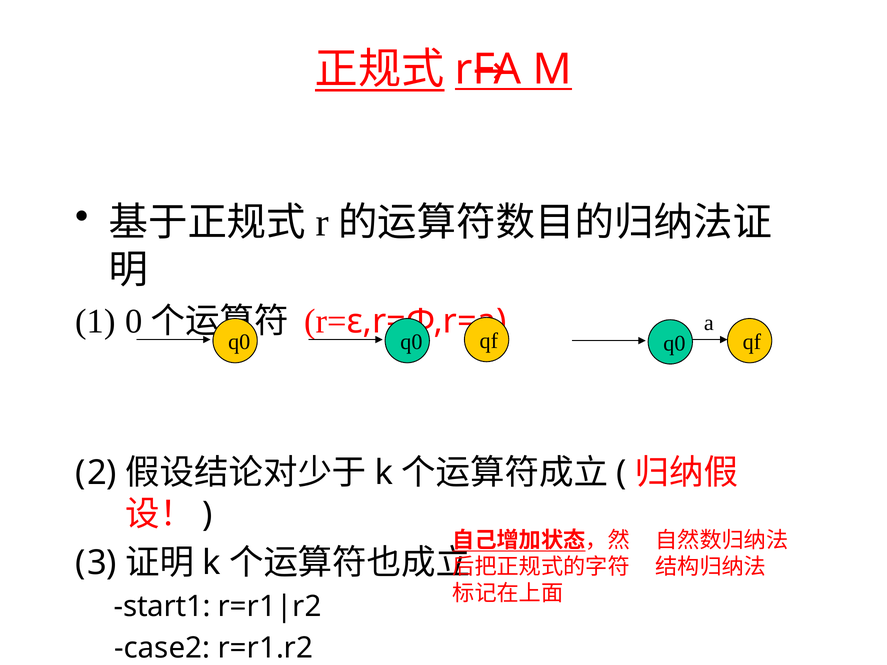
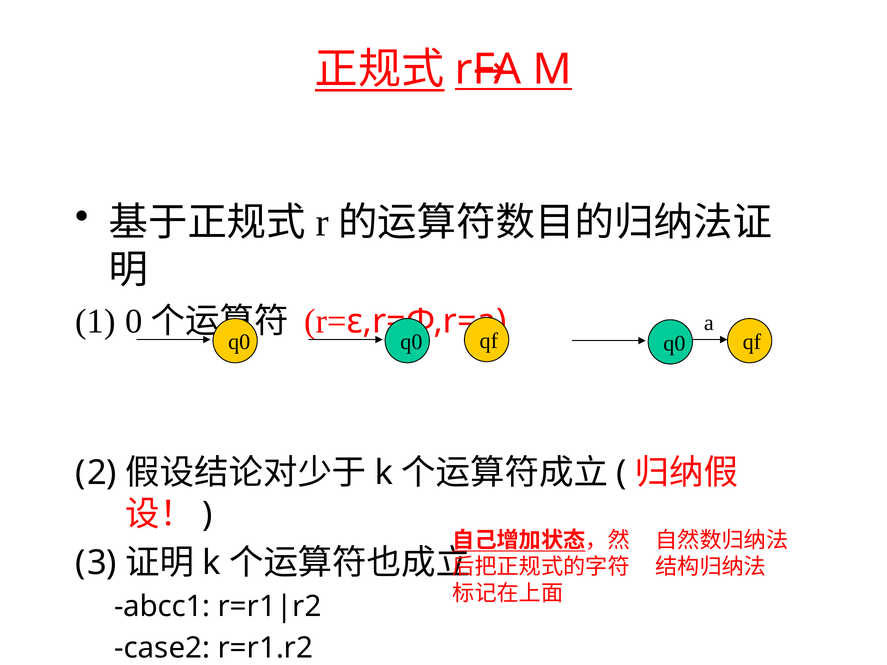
start1: start1 -> abcc1
